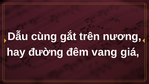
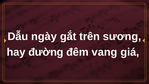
cùng: cùng -> ngày
nương: nương -> sương
